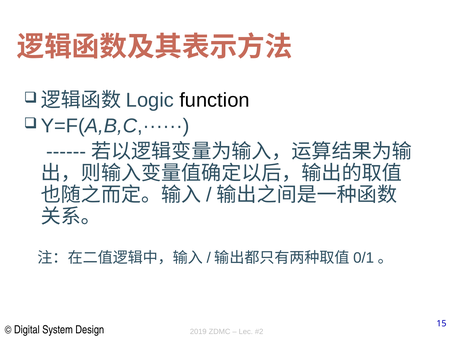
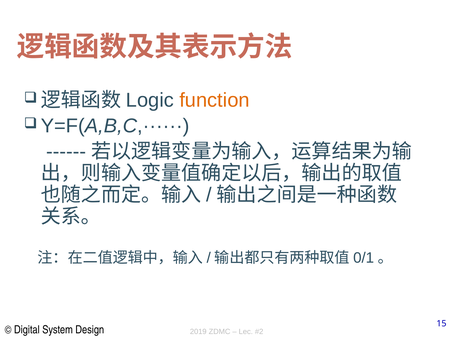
function colour: black -> orange
